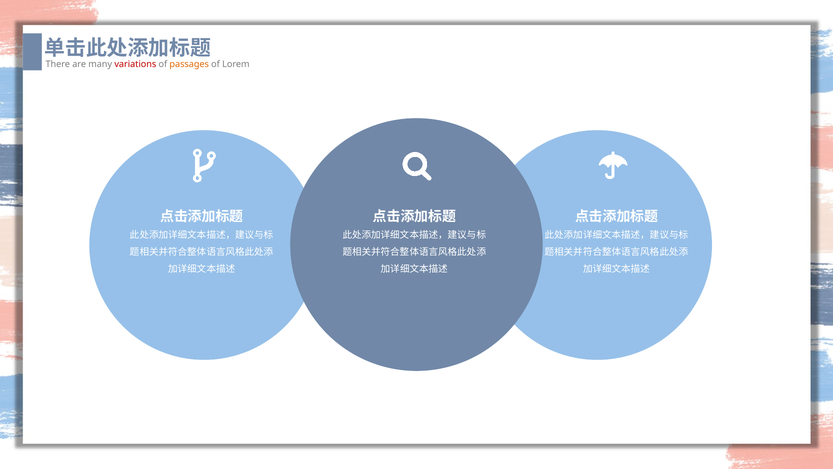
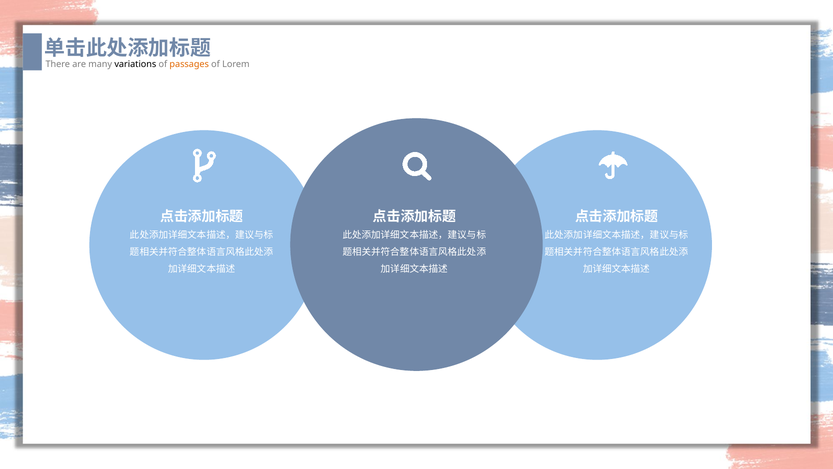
variations colour: red -> black
